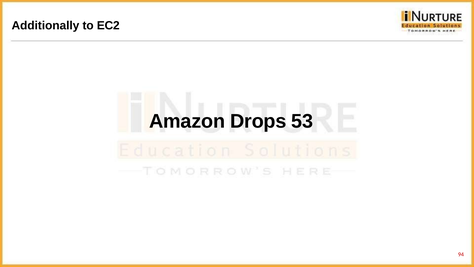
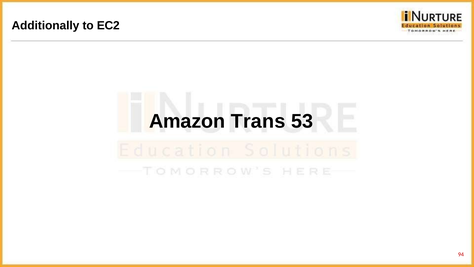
Drops: Drops -> Trans
